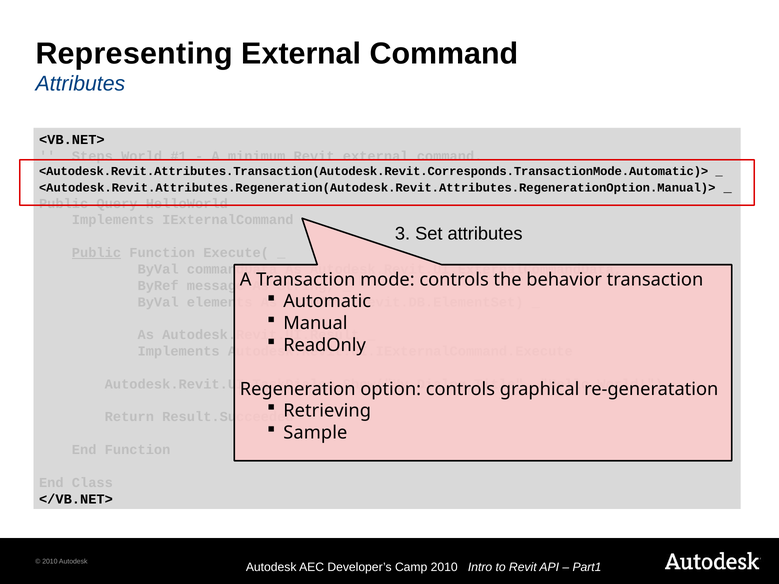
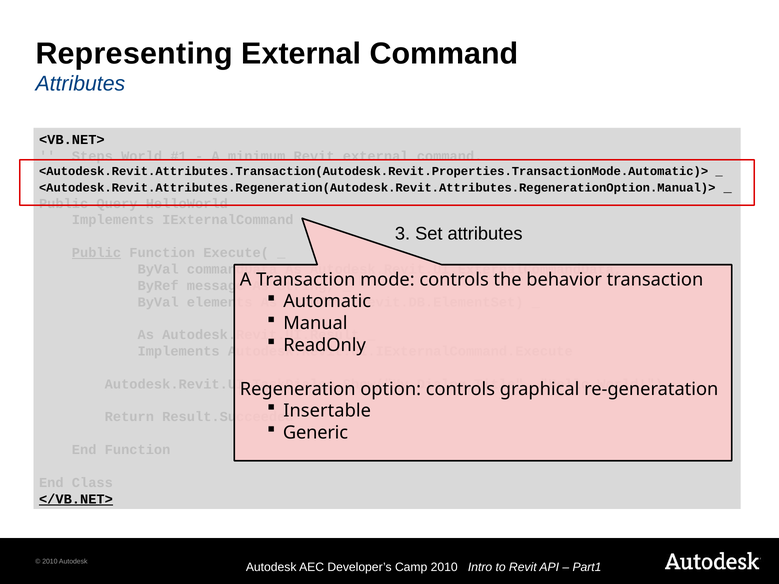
<Autodesk.Revit.Attributes.Transaction(Autodesk.Revit.Corresponds.TransactionMode.Automatic)>: <Autodesk.Revit.Attributes.Transaction(Autodesk.Revit.Corresponds.TransactionMode.Automatic)> -> <Autodesk.Revit.Attributes.Transaction(Autodesk.Revit.Properties.TransactionMode.Automatic)>
Retrieving: Retrieving -> Insertable
Sample: Sample -> Generic
</VB.NET> underline: none -> present
